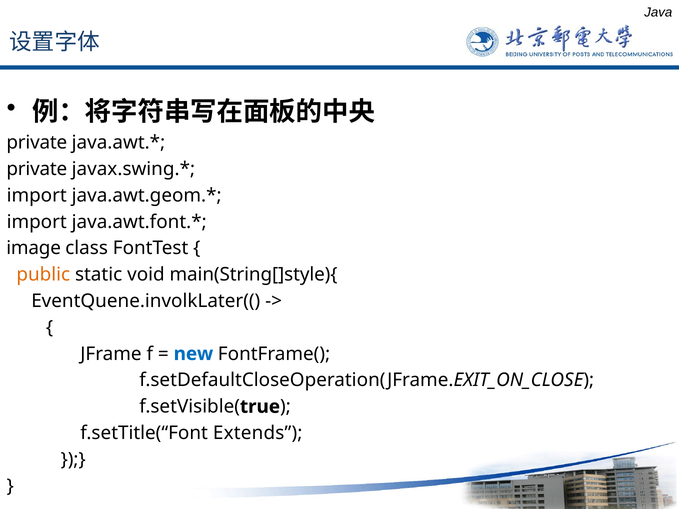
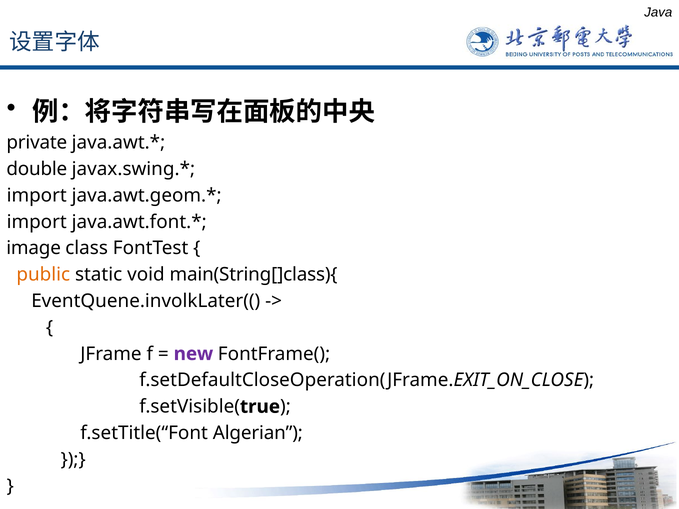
private at (37, 169): private -> double
main(String[]style){: main(String[]style){ -> main(String[]class){
new colour: blue -> purple
Extends: Extends -> Algerian
